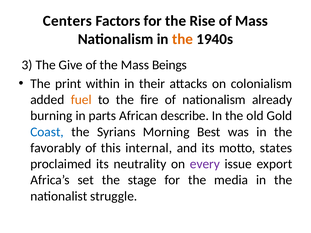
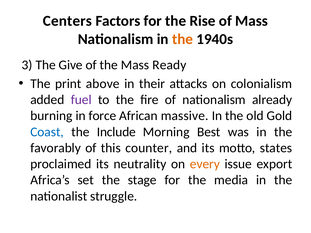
Beings: Beings -> Ready
within: within -> above
fuel colour: orange -> purple
parts: parts -> force
describe: describe -> massive
Syrians: Syrians -> Include
internal: internal -> counter
every colour: purple -> orange
